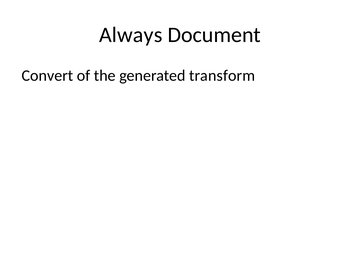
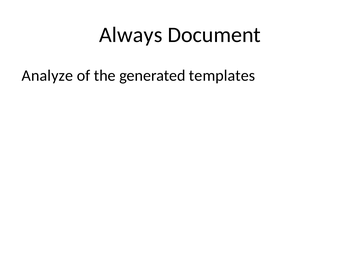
Convert: Convert -> Analyze
transform: transform -> templates
